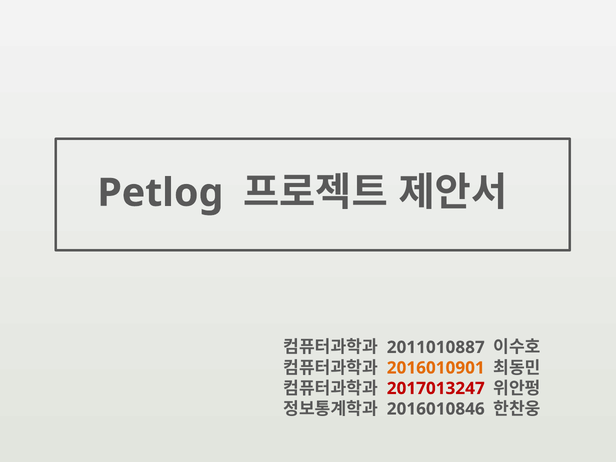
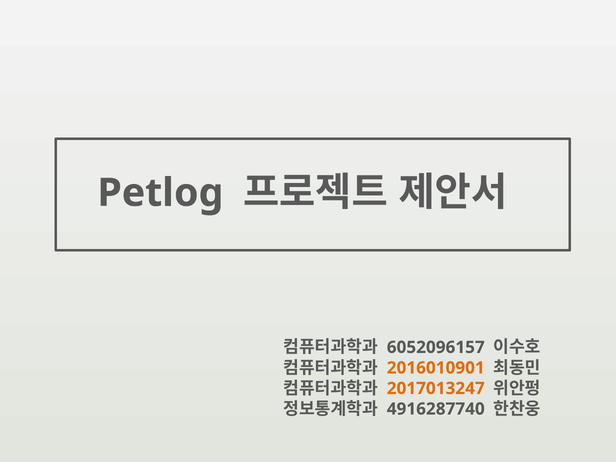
2011010887: 2011010887 -> 6052096157
2017013247 colour: red -> orange
2016010846: 2016010846 -> 4916287740
